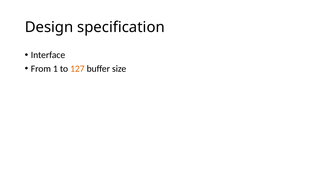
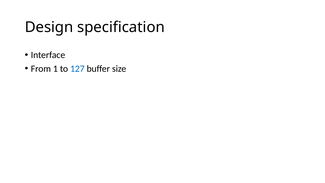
127 colour: orange -> blue
